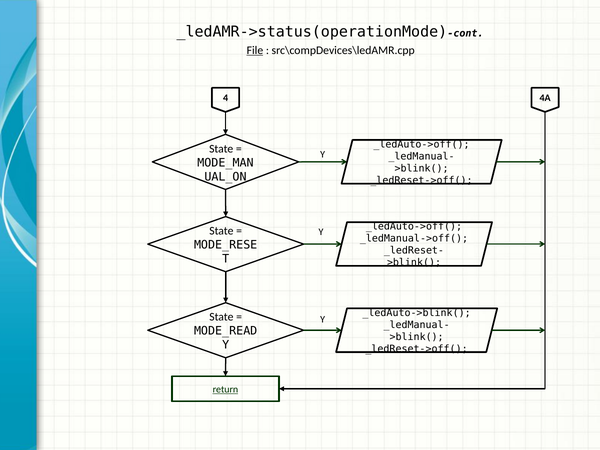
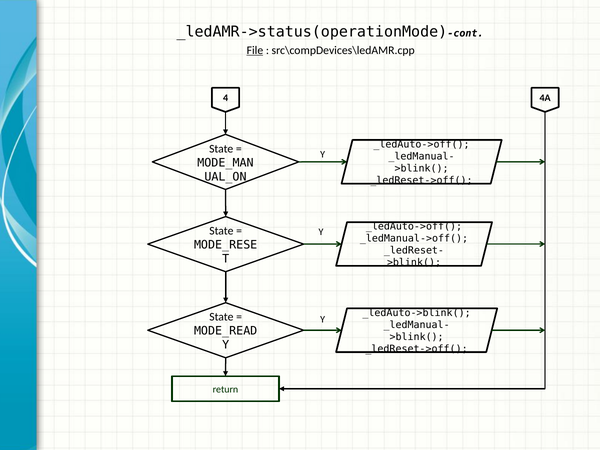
return underline: present -> none
